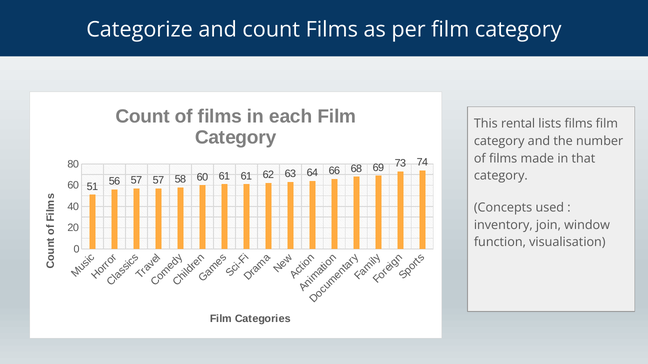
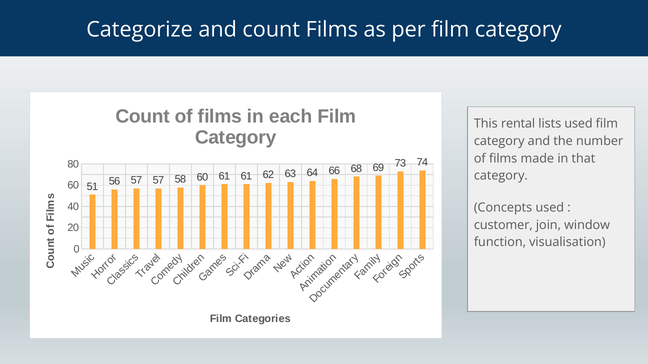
lists films: films -> used
inventory: inventory -> customer
